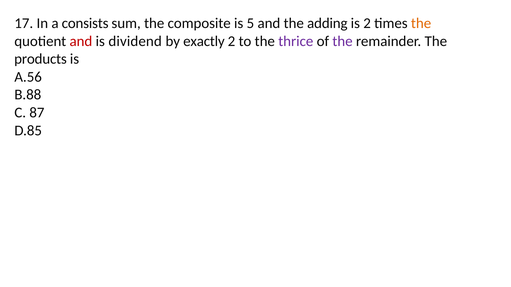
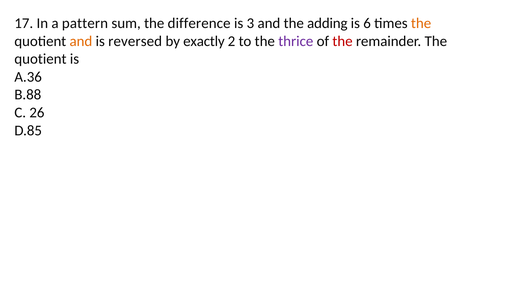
consists: consists -> pattern
composite: composite -> difference
5: 5 -> 3
is 2: 2 -> 6
and at (81, 41) colour: red -> orange
dividend: dividend -> reversed
the at (342, 41) colour: purple -> red
products at (41, 59): products -> quotient
A.56: A.56 -> A.36
87: 87 -> 26
